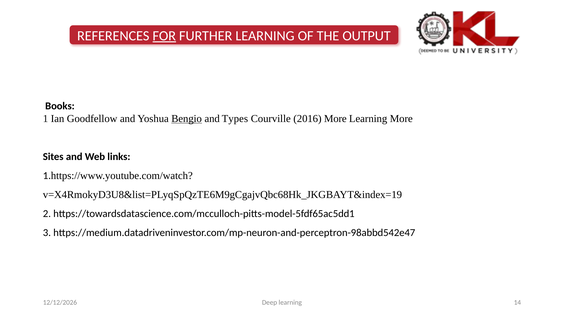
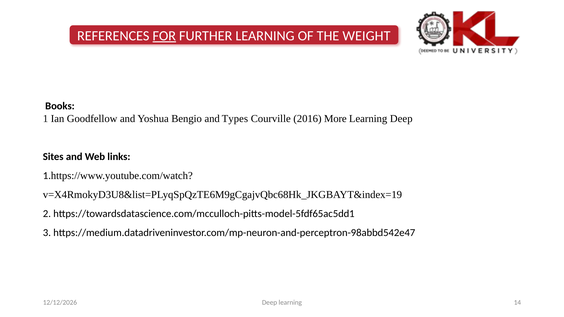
OUTPUT: OUTPUT -> WEIGHT
Bengio underline: present -> none
Learning More: More -> Deep
